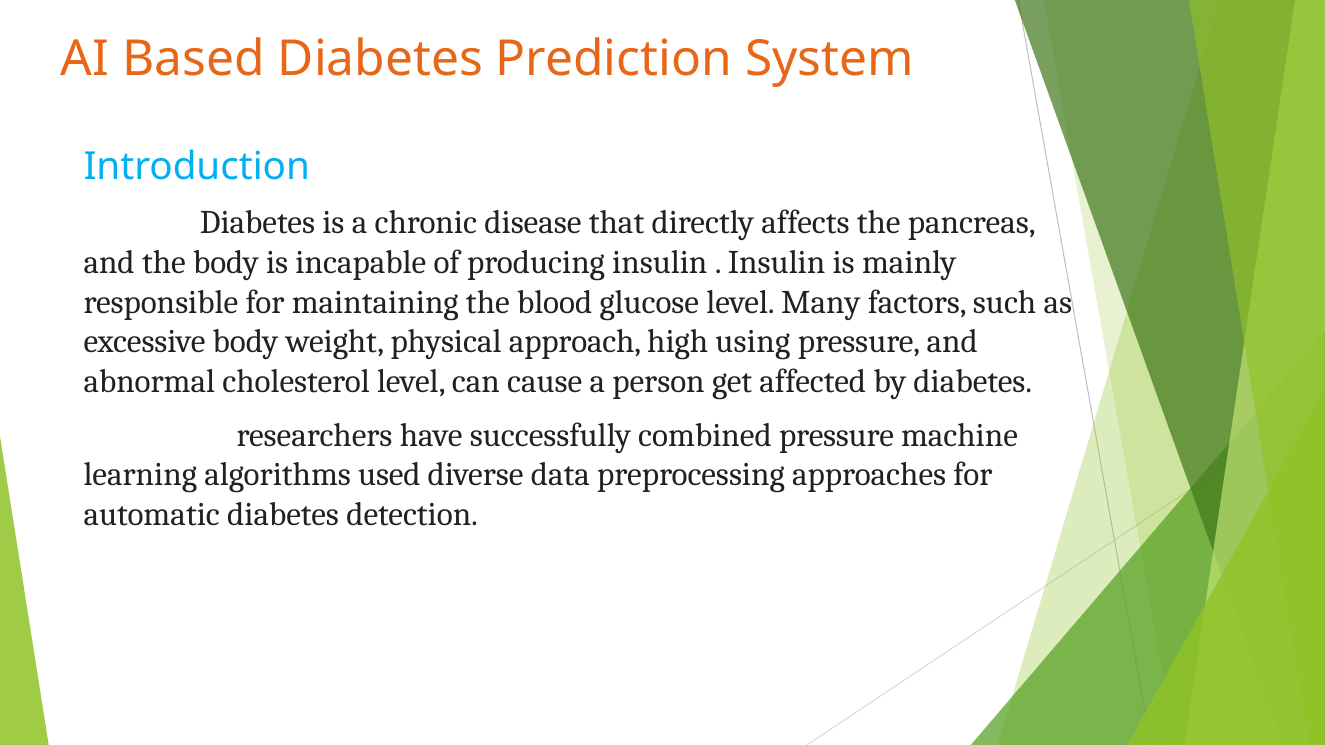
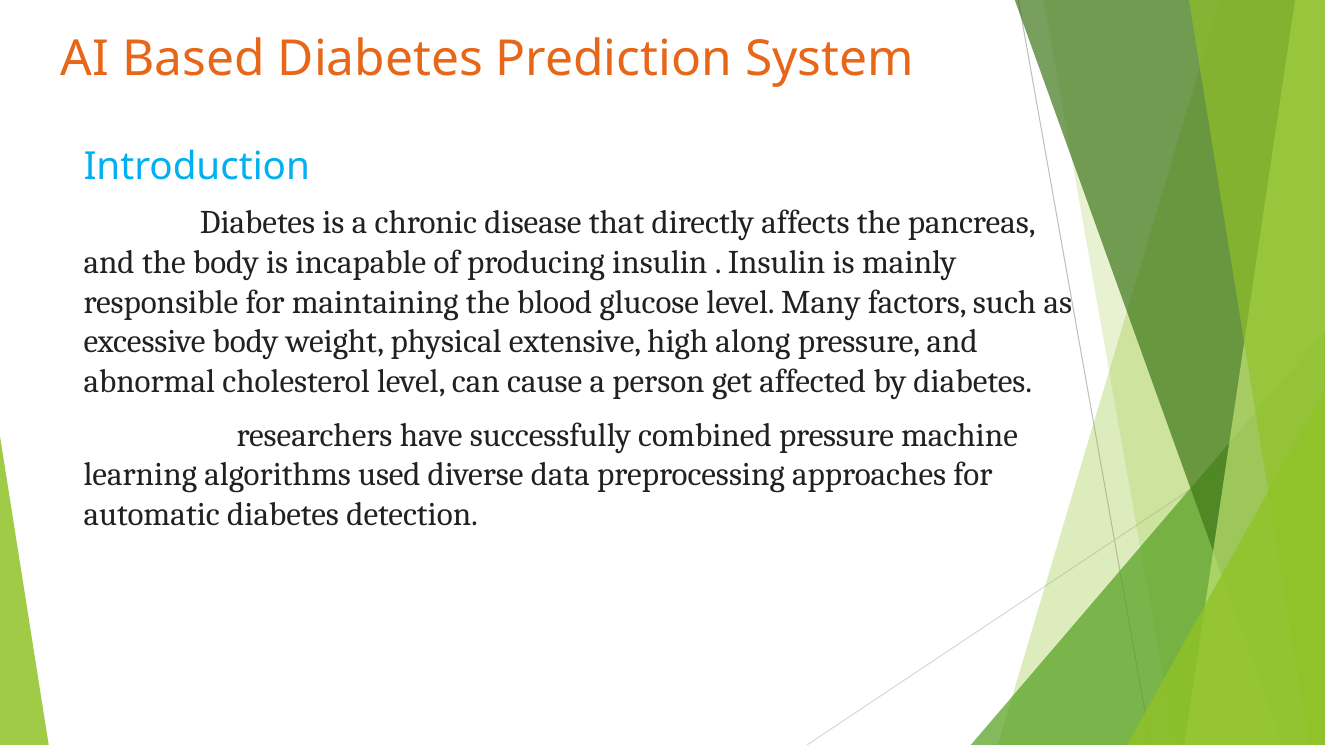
approach: approach -> extensive
using: using -> along
